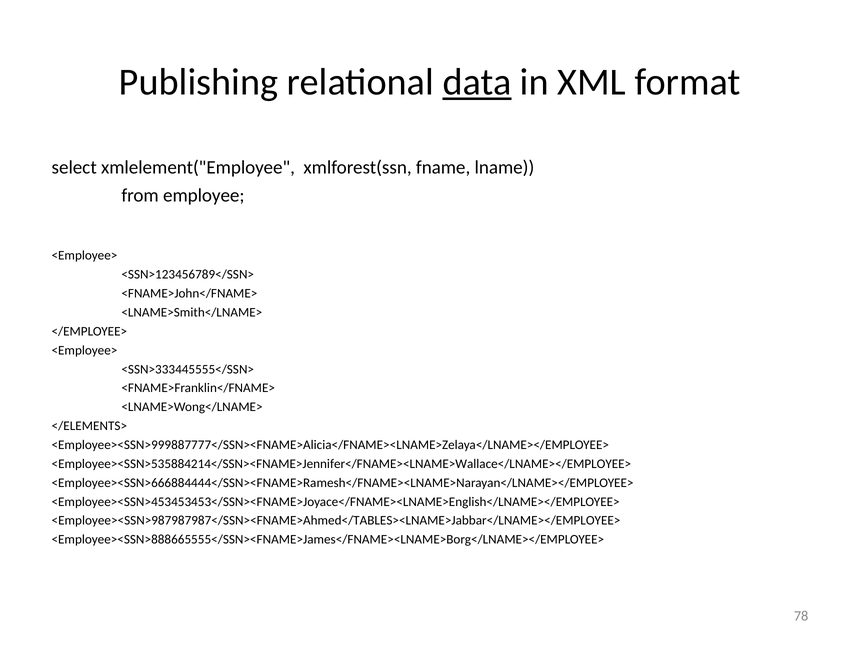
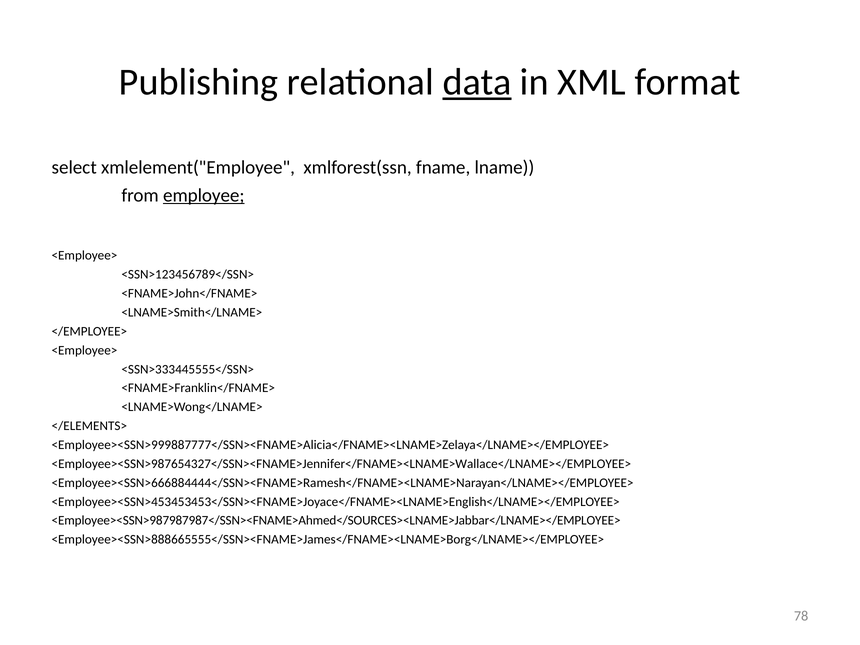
employee underline: none -> present
<Employee><SSN>535884214</SSN><FNAME>Jennifer</FNAME><LNAME>Wallace</LNAME></EMPLOYEE>: <Employee><SSN>535884214</SSN><FNAME>Jennifer</FNAME><LNAME>Wallace</LNAME></EMPLOYEE> -> <Employee><SSN>987654327</SSN><FNAME>Jennifer</FNAME><LNAME>Wallace</LNAME></EMPLOYEE>
<Employee><SSN>987987987</SSN><FNAME>Ahmed</TABLES><LNAME>Jabbar</LNAME></EMPLOYEE>: <Employee><SSN>987987987</SSN><FNAME>Ahmed</TABLES><LNAME>Jabbar</LNAME></EMPLOYEE> -> <Employee><SSN>987987987</SSN><FNAME>Ahmed</SOURCES><LNAME>Jabbar</LNAME></EMPLOYEE>
